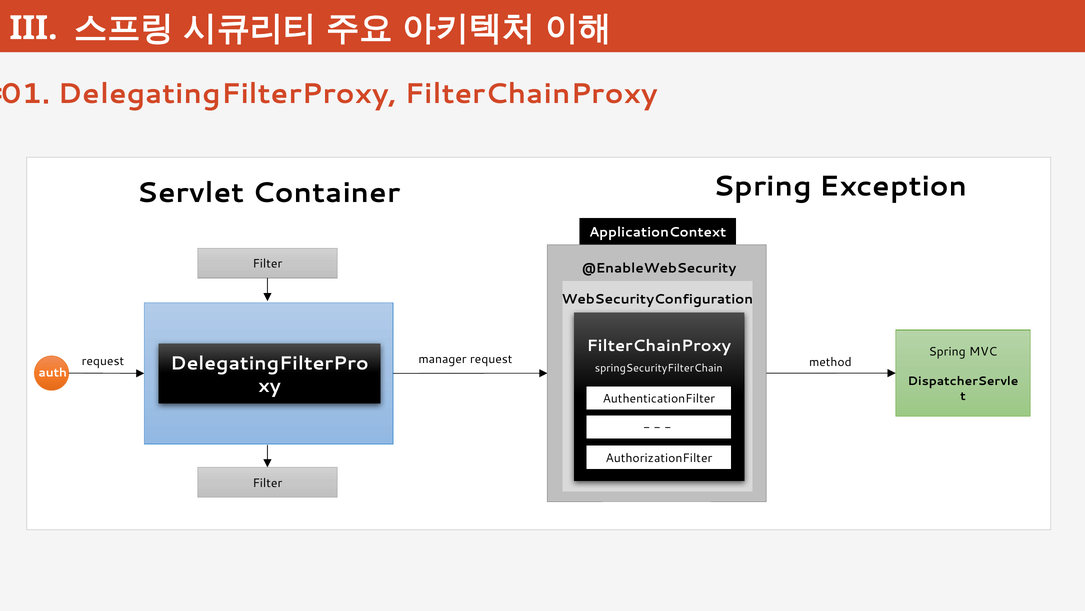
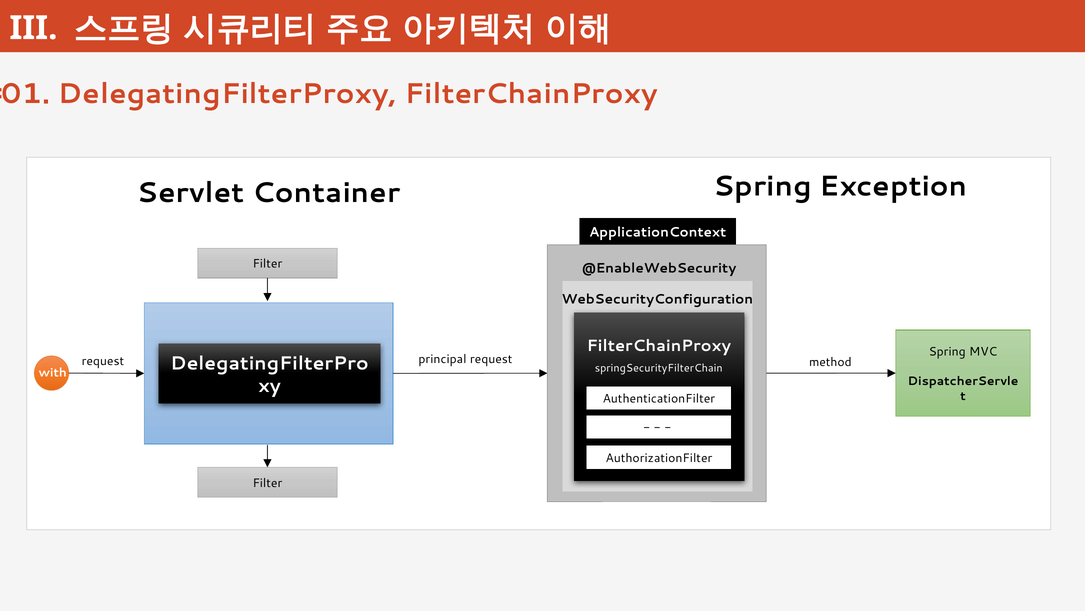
manager: manager -> principal
auth: auth -> with
